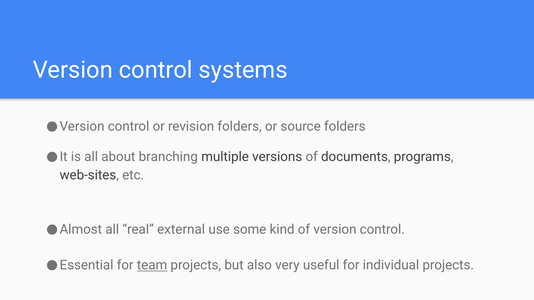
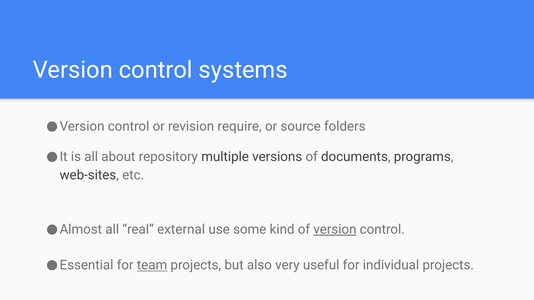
revision folders: folders -> require
branching: branching -> repository
version at (335, 230) underline: none -> present
